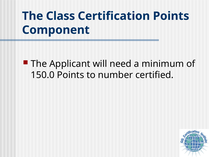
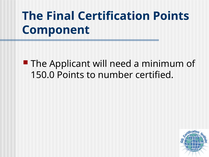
Class: Class -> Final
